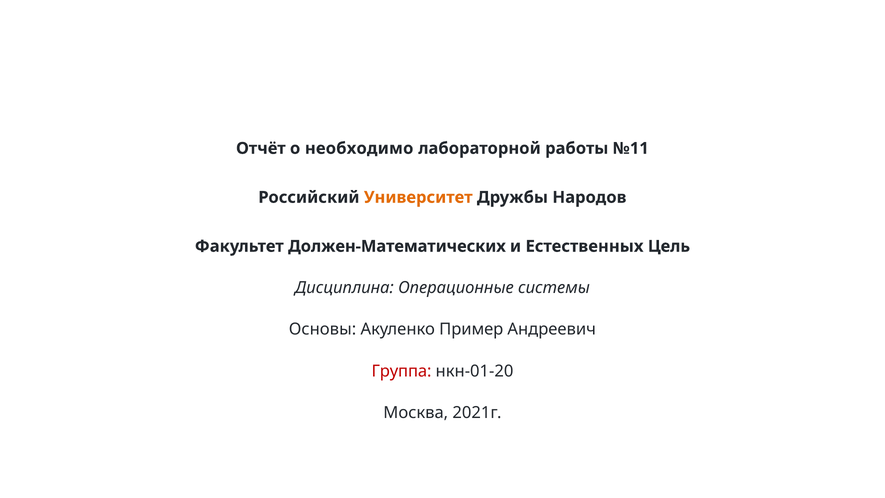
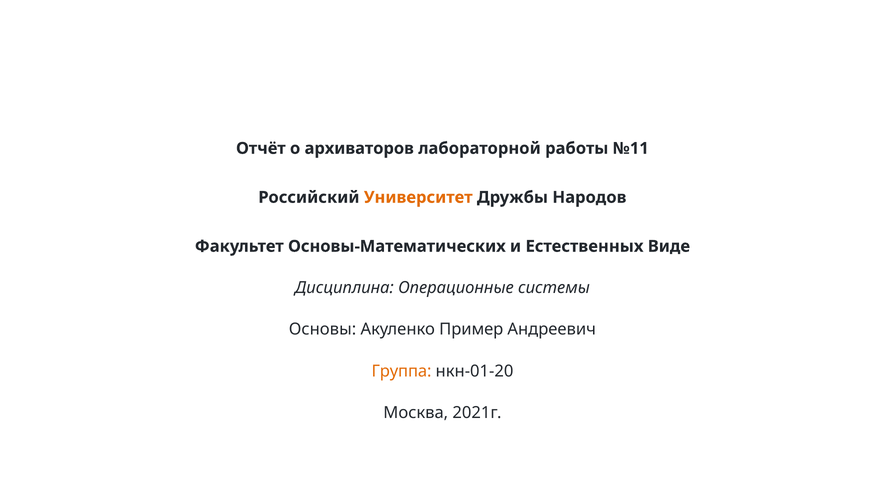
необходимо: необходимо -> архиваторов
Должен-Математических: Должен-Математических -> Основы-Математических
Цель: Цель -> Виде
Группа colour: red -> orange
